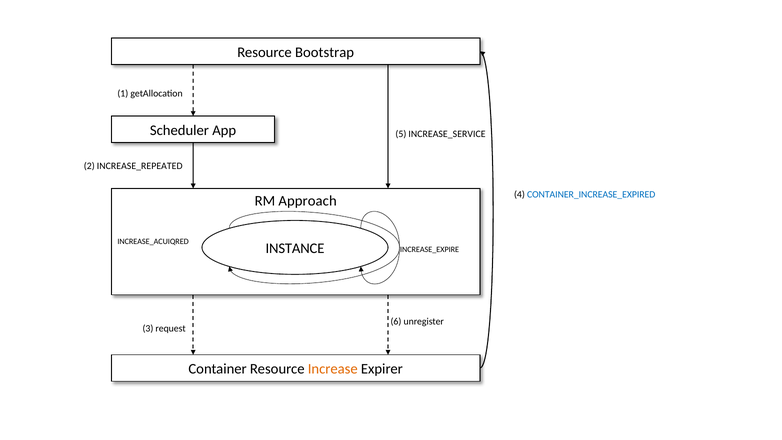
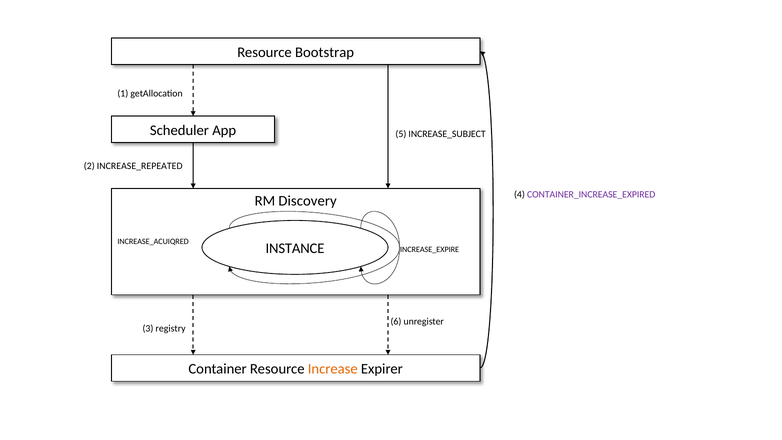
INCREASE_SERVICE: INCREASE_SERVICE -> INCREASE_SUBJECT
CONTAINER_INCREASE_EXPIRED colour: blue -> purple
Approach: Approach -> Discovery
request: request -> registry
